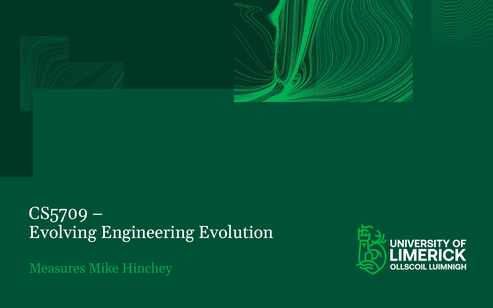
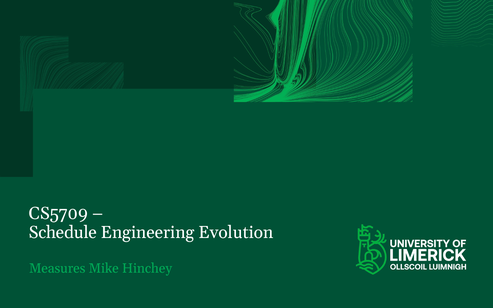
Evolving: Evolving -> Schedule
